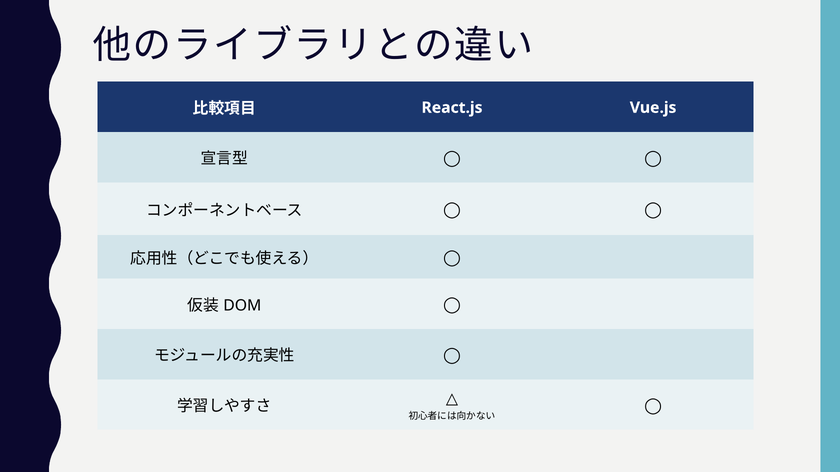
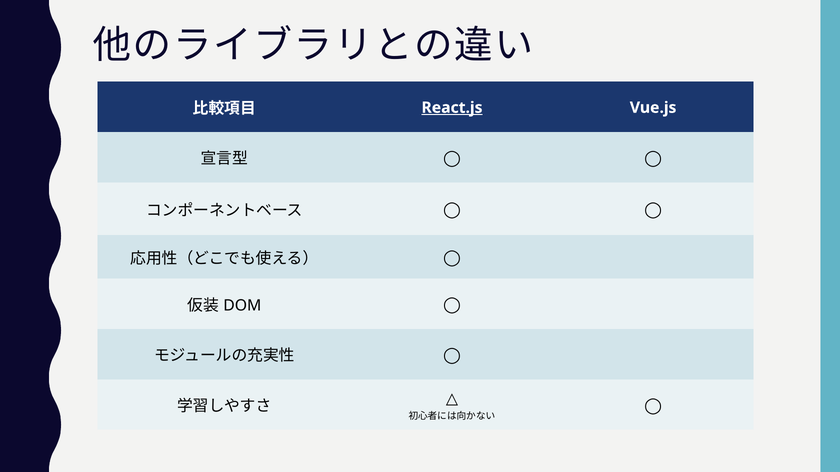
React.js underline: none -> present
